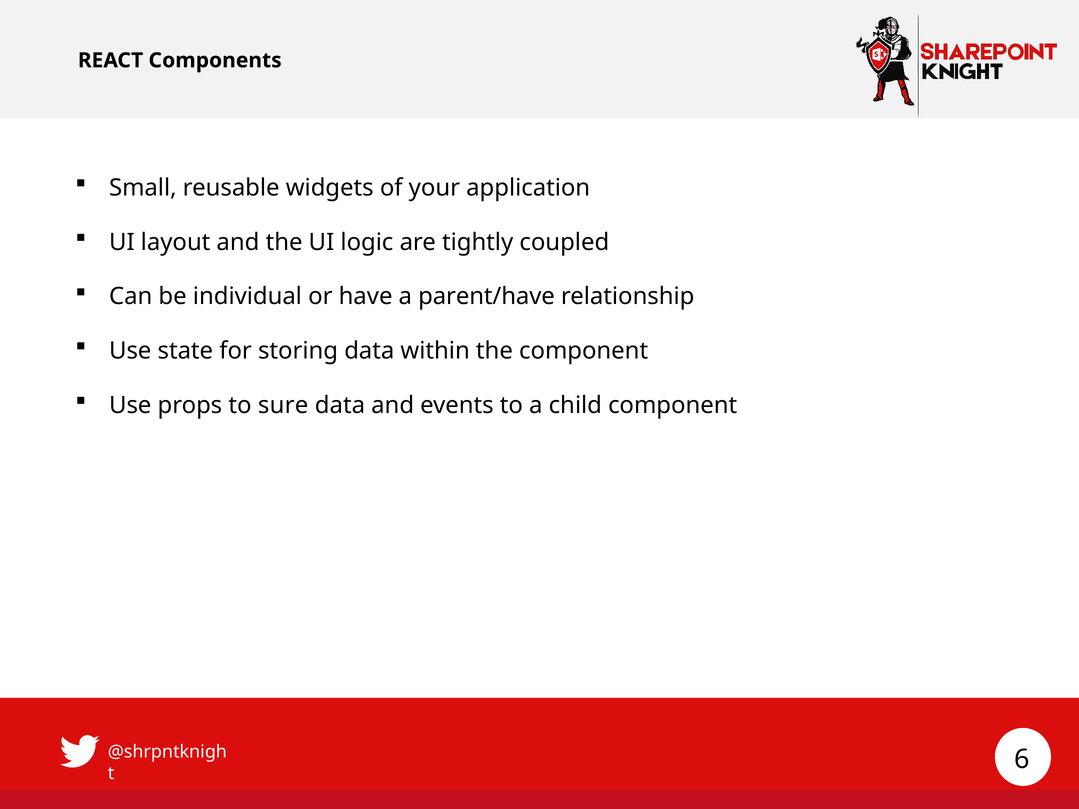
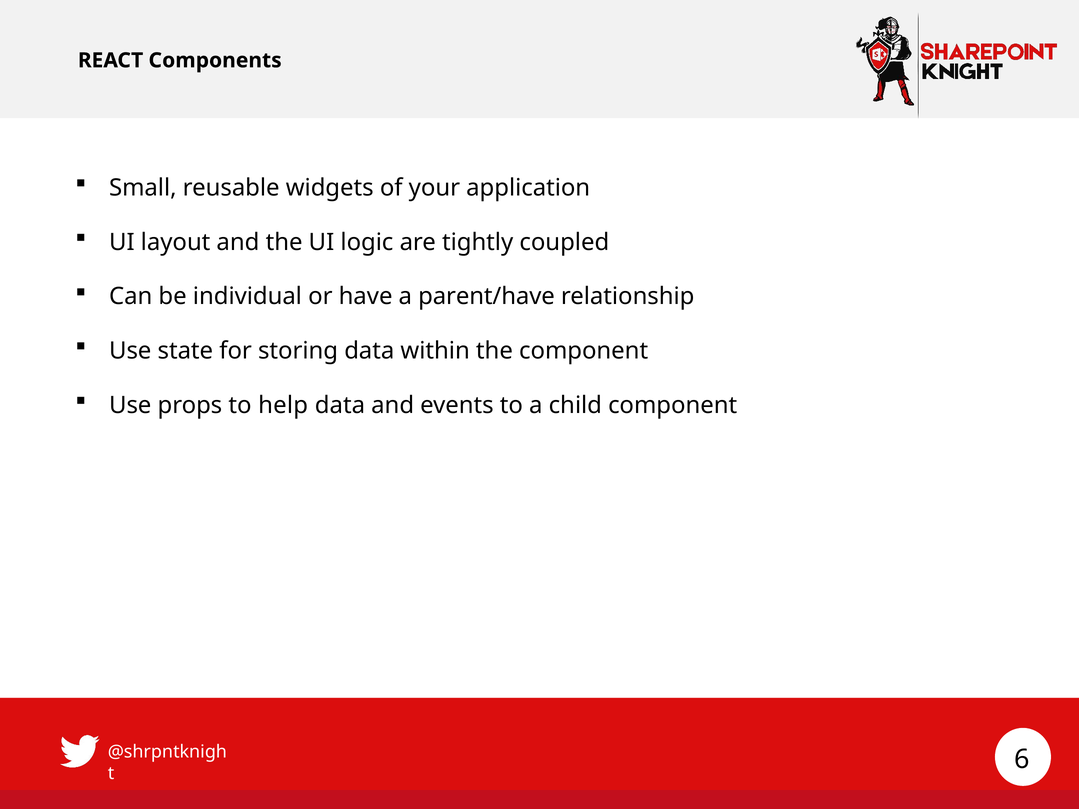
sure: sure -> help
